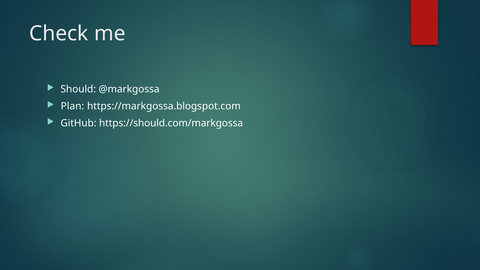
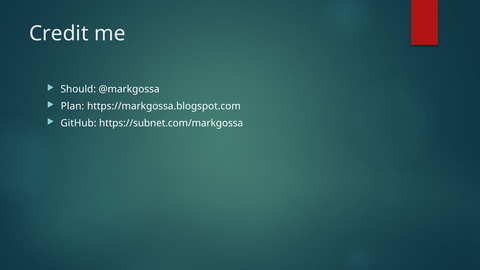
Check: Check -> Credit
https://should.com/markgossa: https://should.com/markgossa -> https://subnet.com/markgossa
